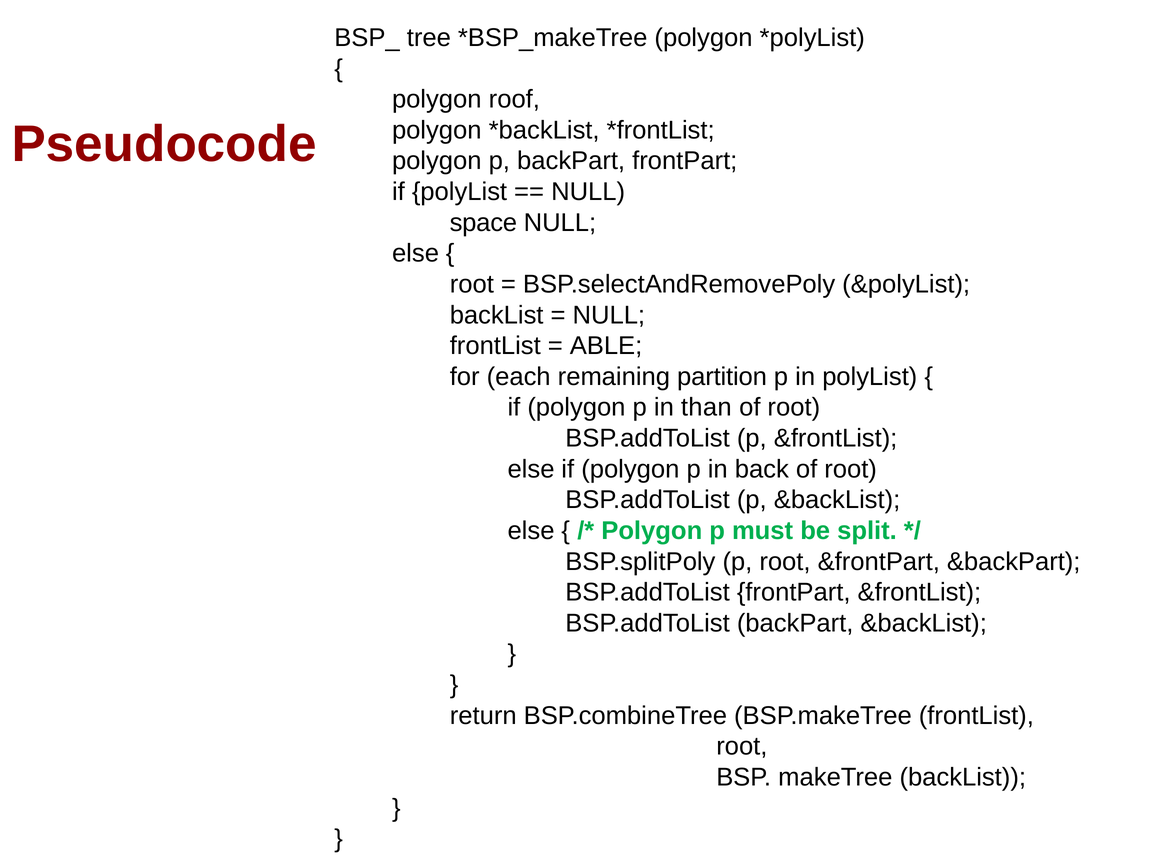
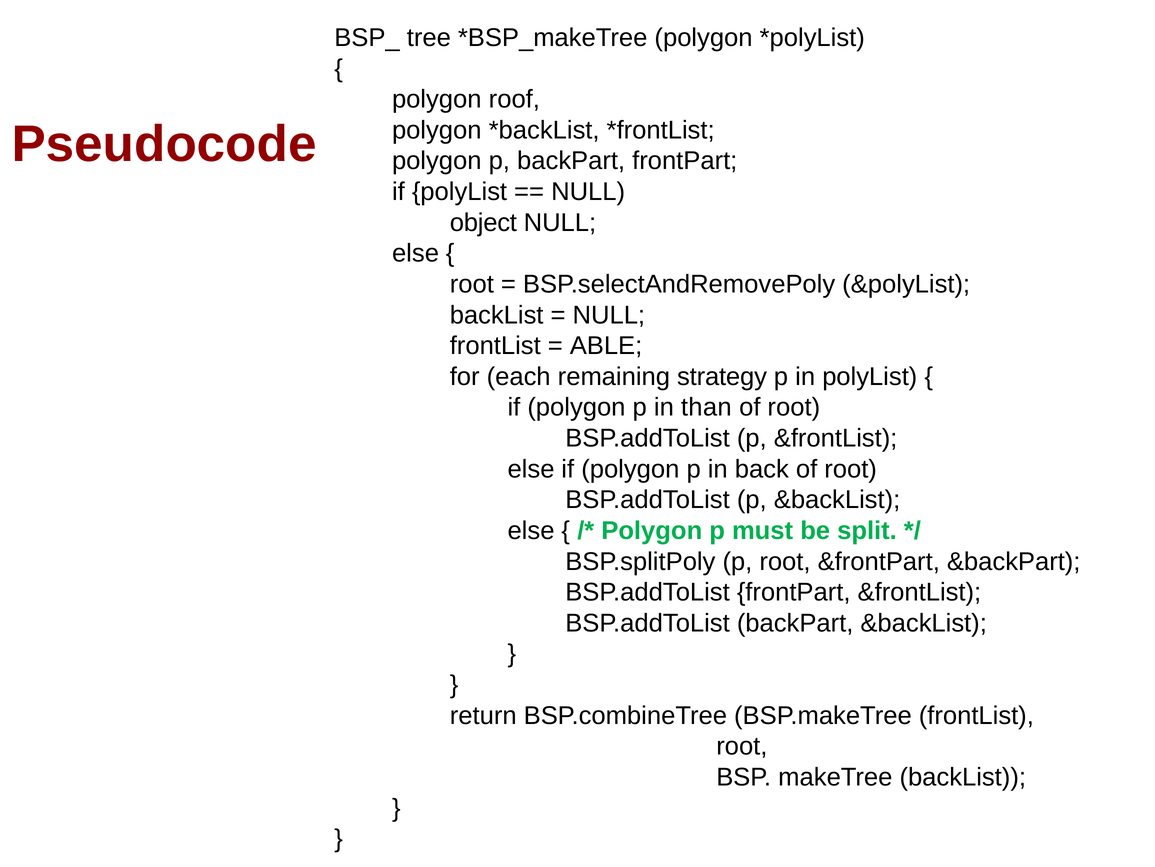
space: space -> object
partition: partition -> strategy
